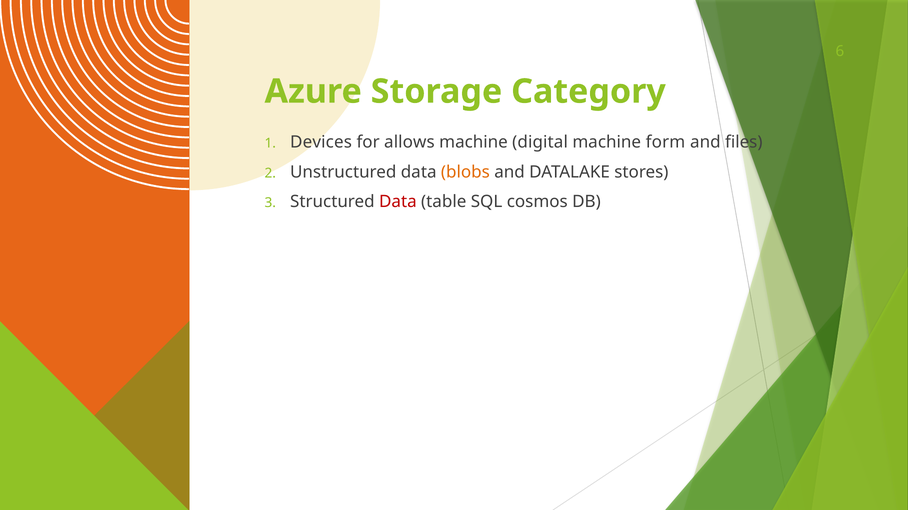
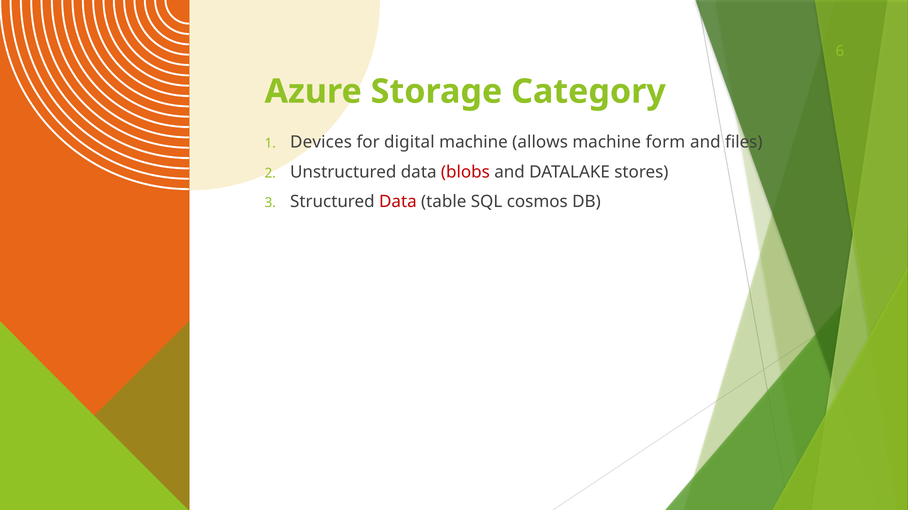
allows: allows -> digital
digital: digital -> allows
blobs colour: orange -> red
